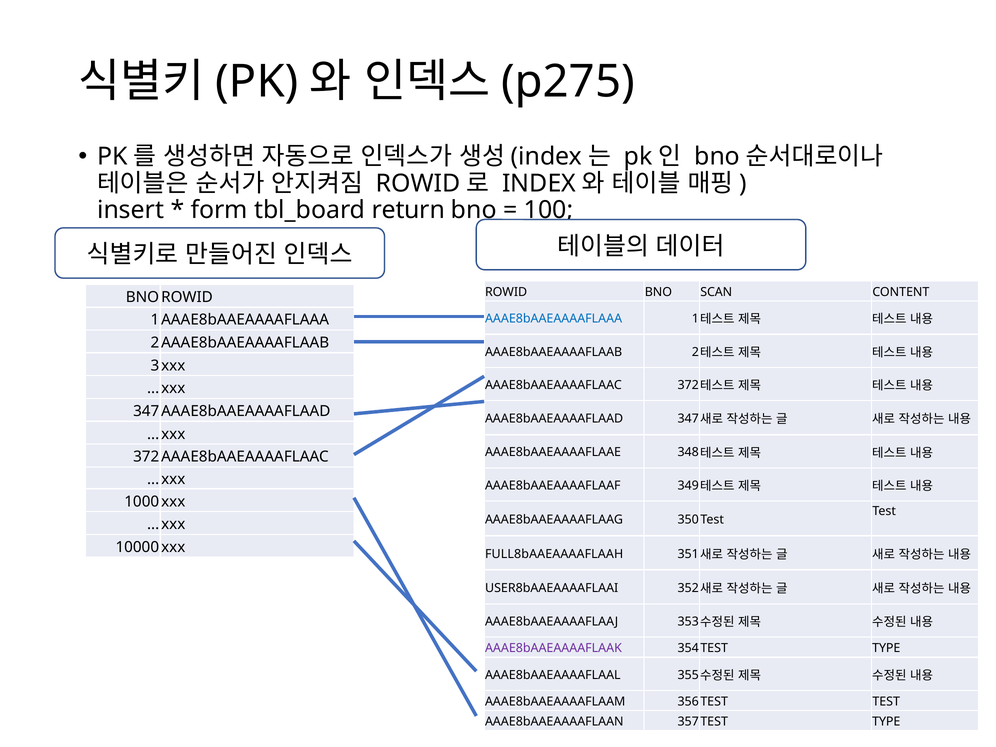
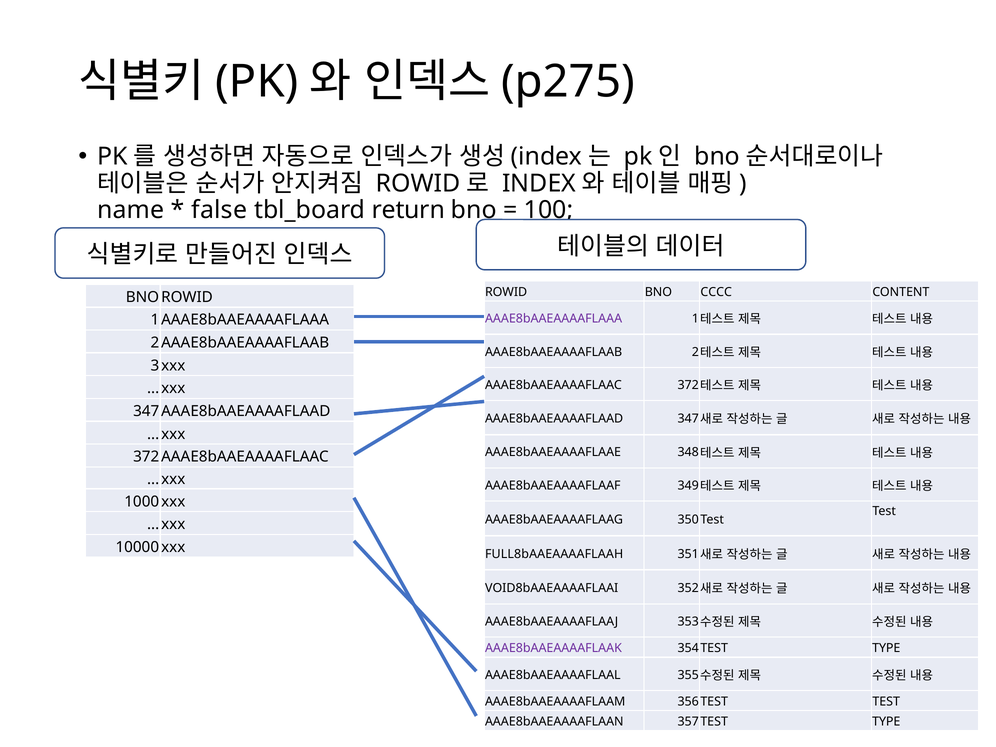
insert: insert -> name
form: form -> false
SCAN: SCAN -> CCCC
AAAE8bAAEAAAAFLAAA colour: blue -> purple
USER8bAAEAAAAFLAAI: USER8bAAEAAAAFLAAI -> VOID8bAAEAAAAFLAAI
